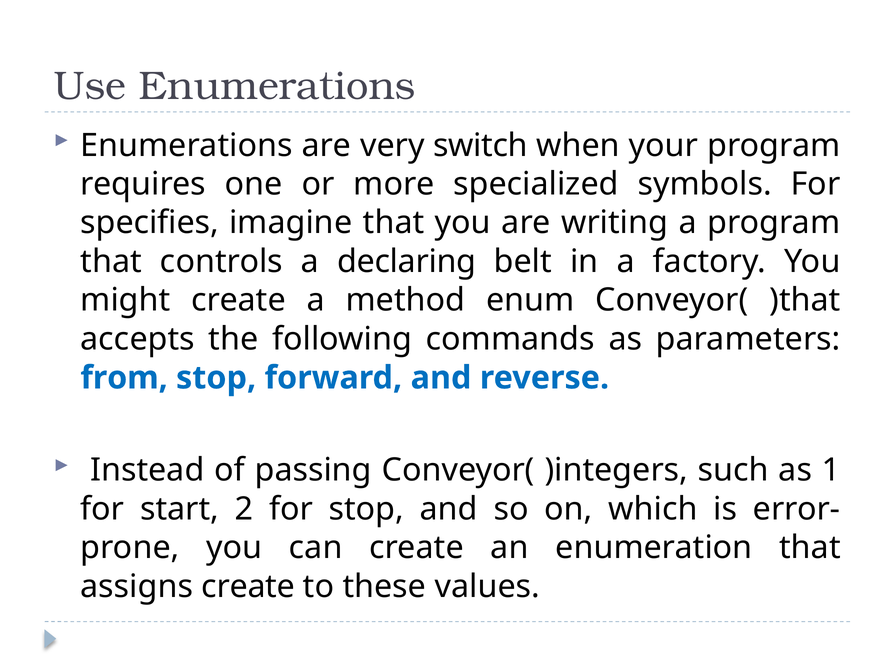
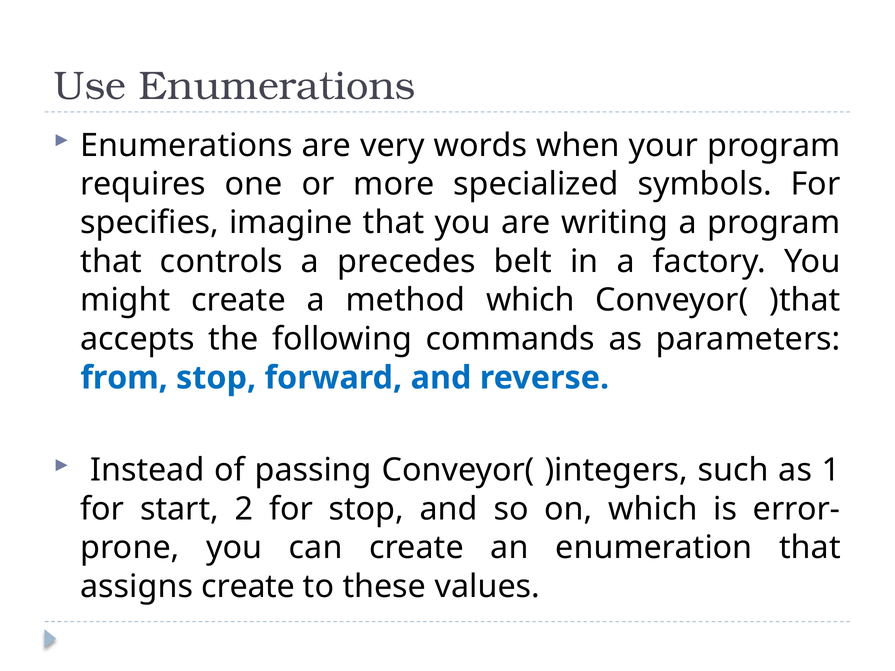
switch: switch -> words
declaring: declaring -> precedes
method enum: enum -> which
